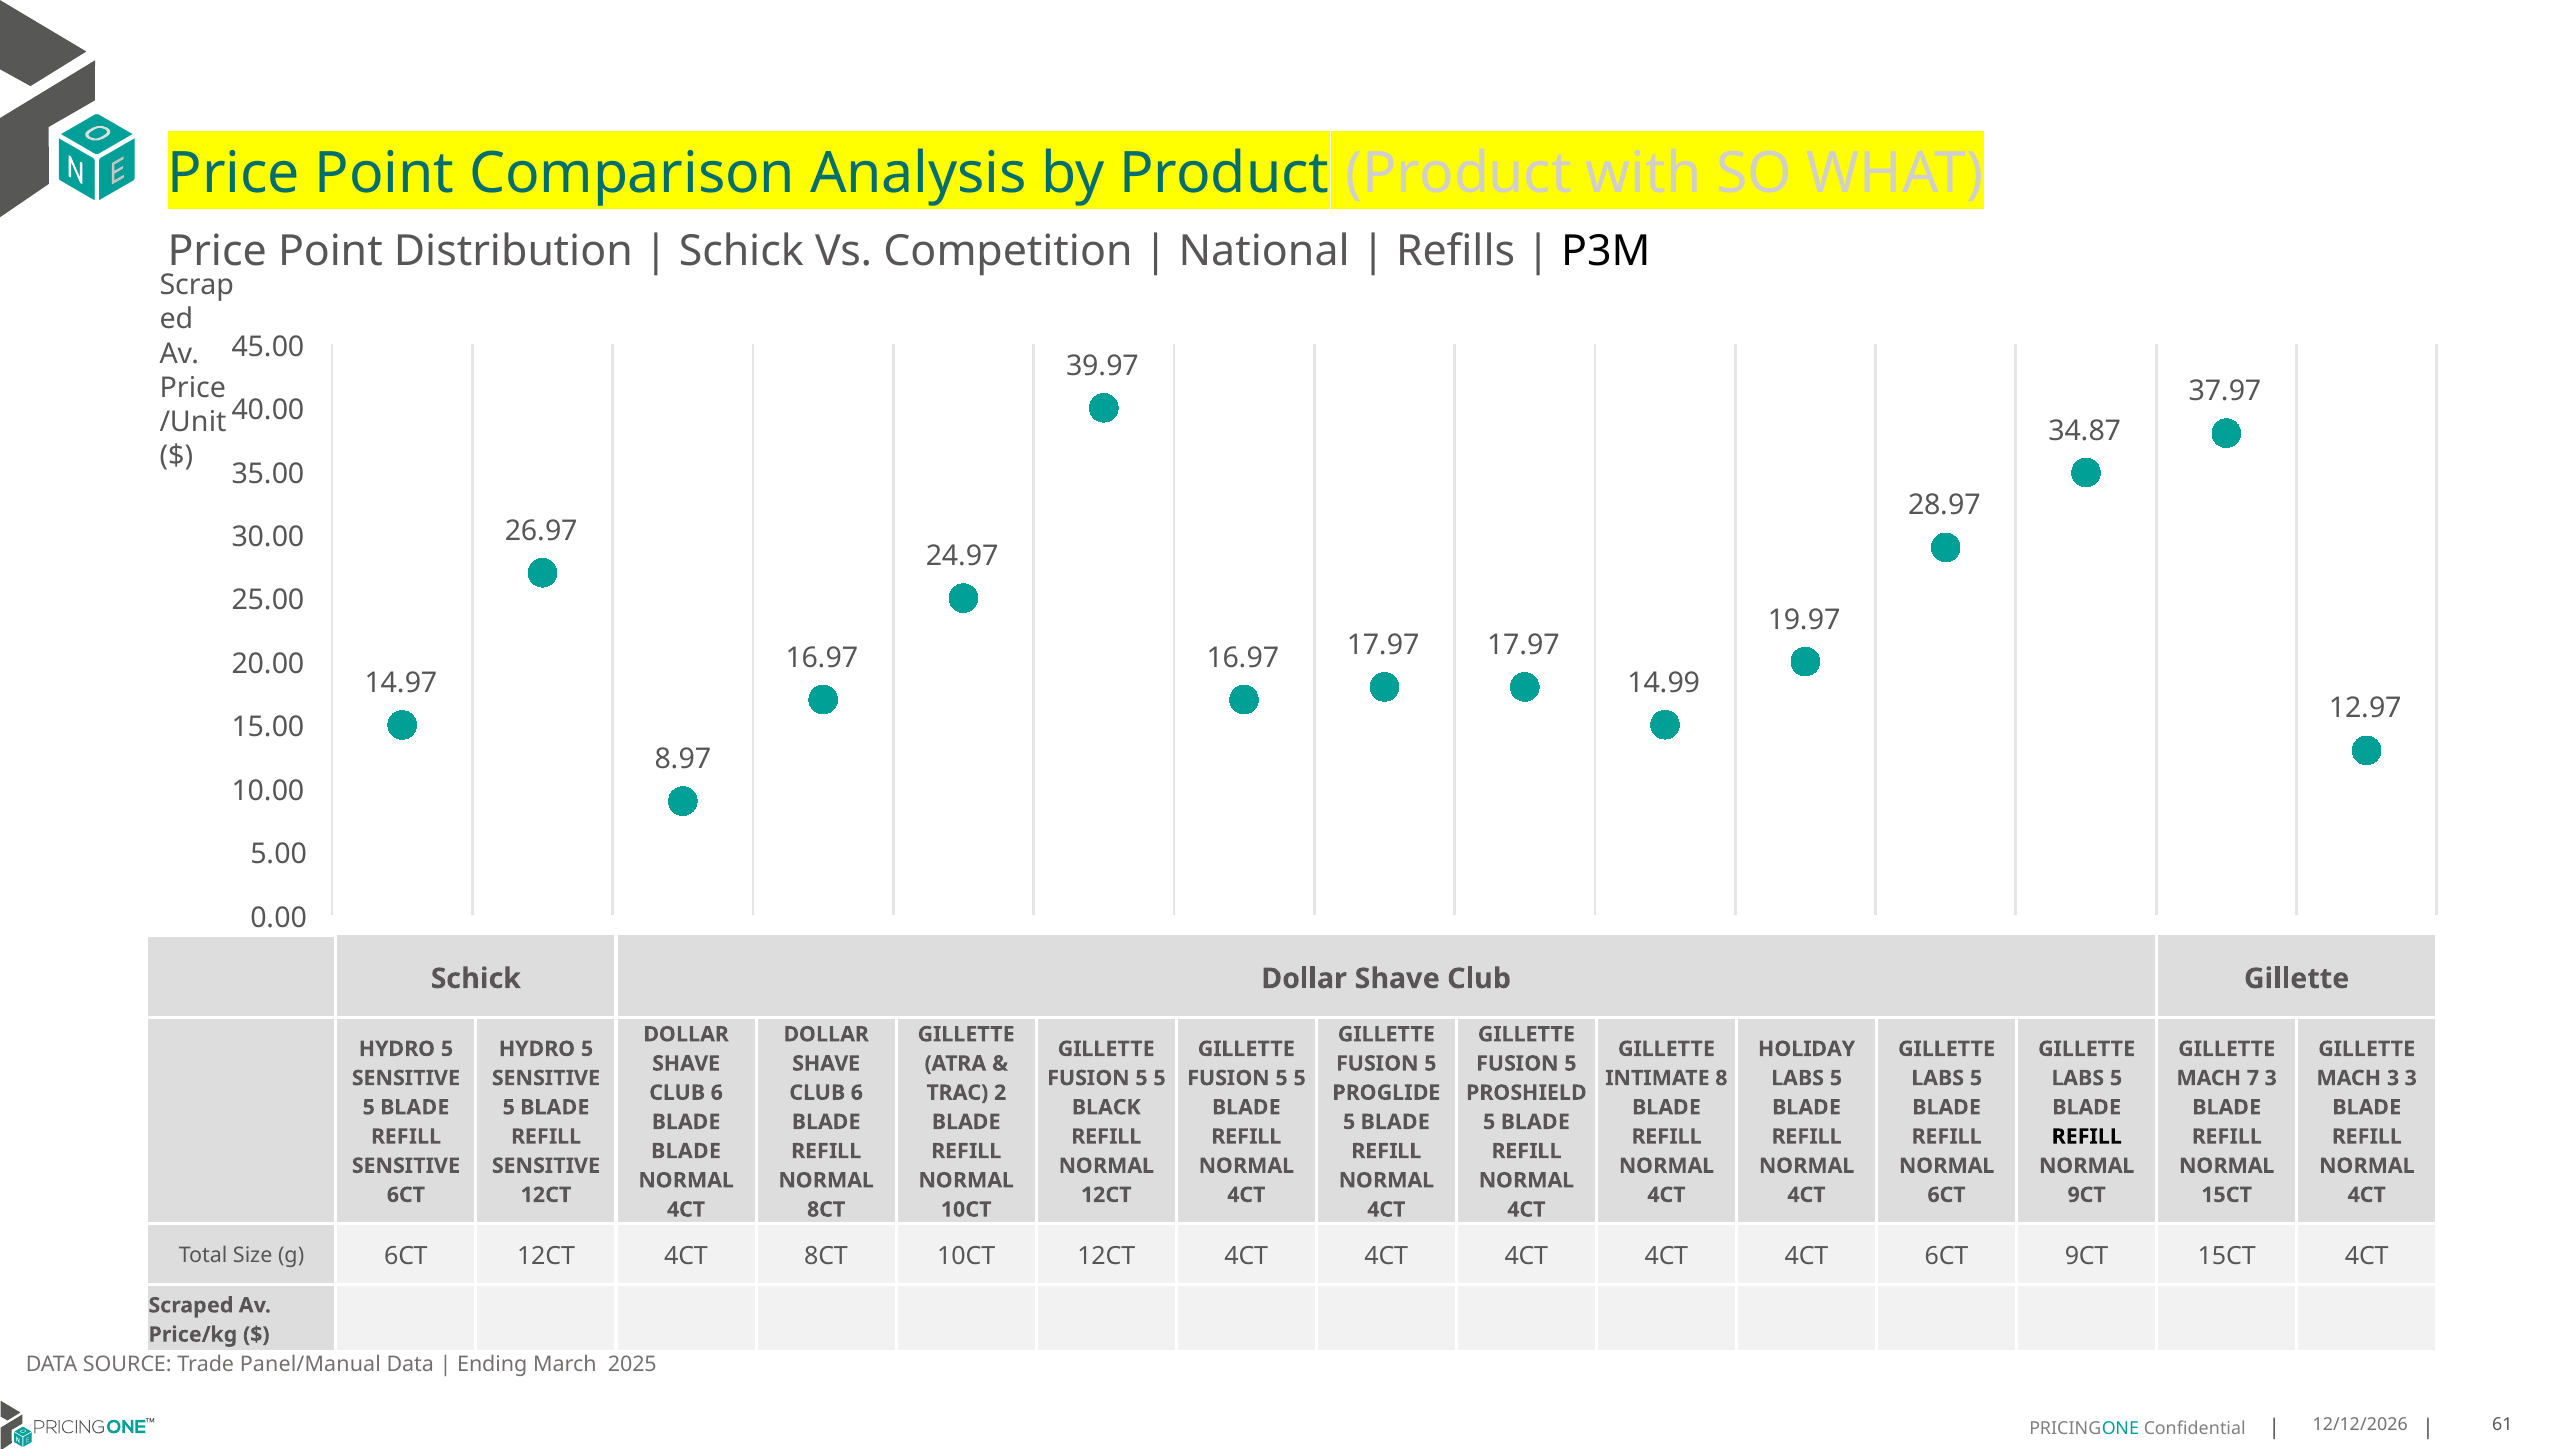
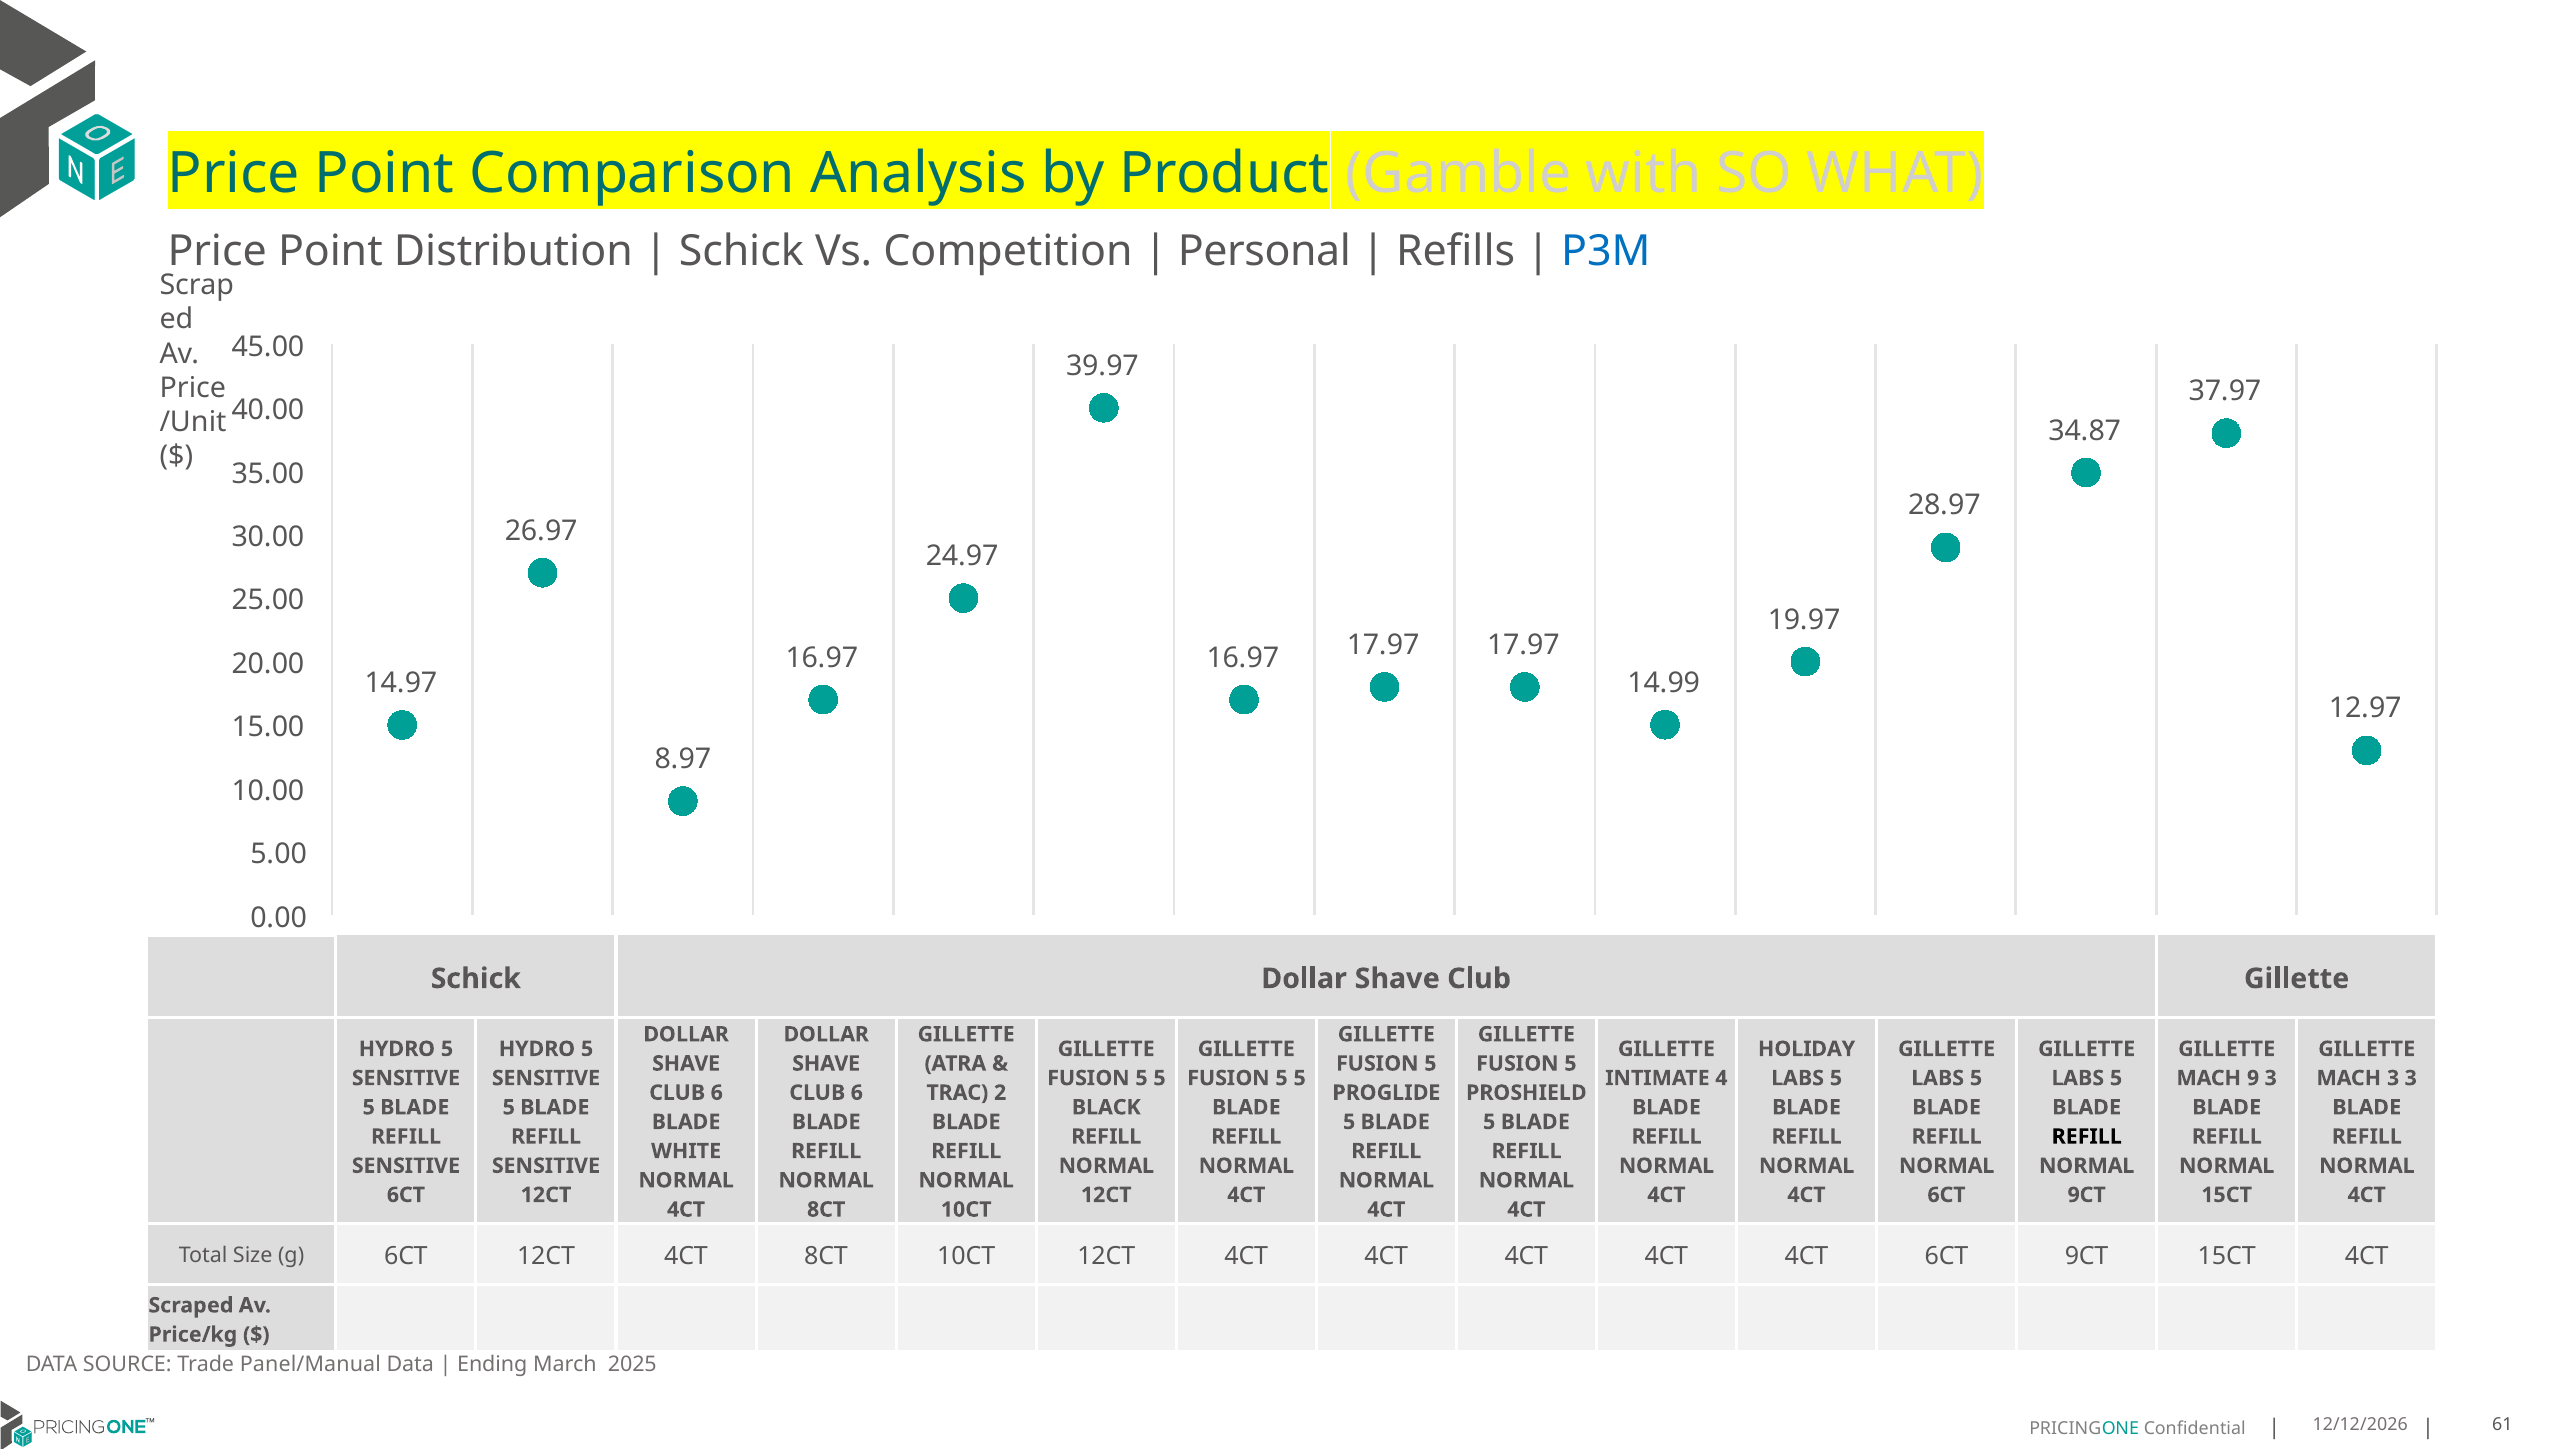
Product Product: Product -> Gamble
National: National -> Personal
P3M colour: black -> blue
8: 8 -> 4
7: 7 -> 9
BLADE at (686, 1151): BLADE -> WHITE
